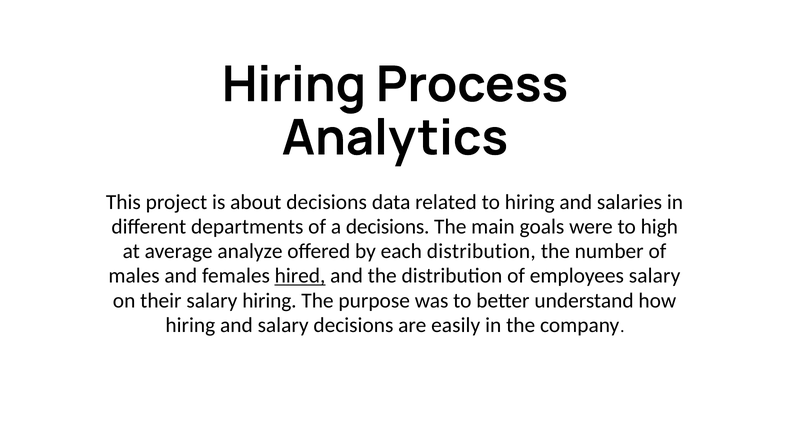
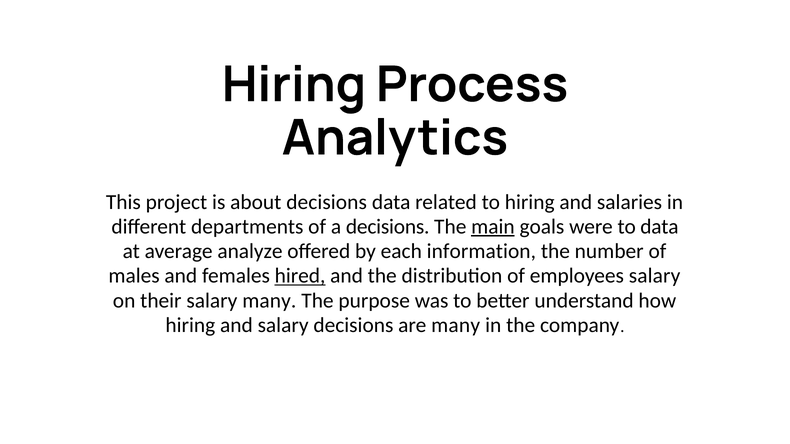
main underline: none -> present
to high: high -> data
each distribution: distribution -> information
salary hiring: hiring -> many
are easily: easily -> many
